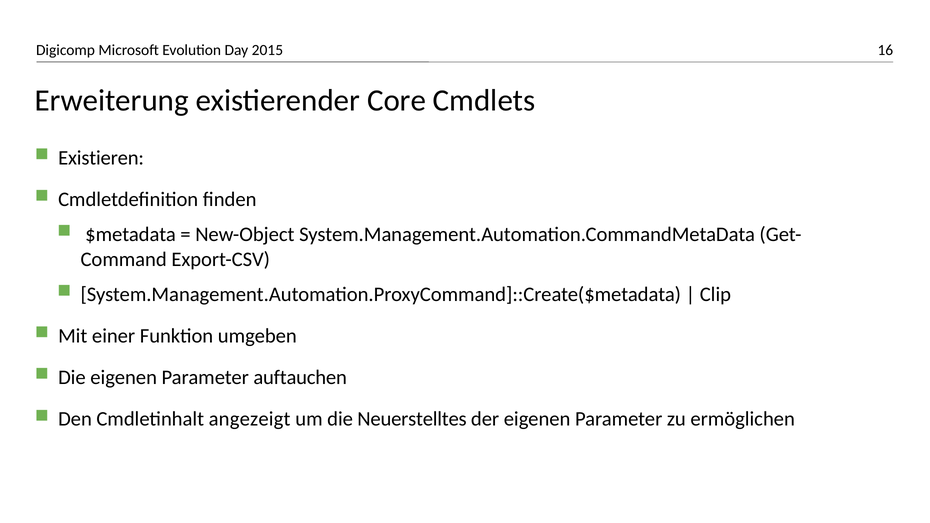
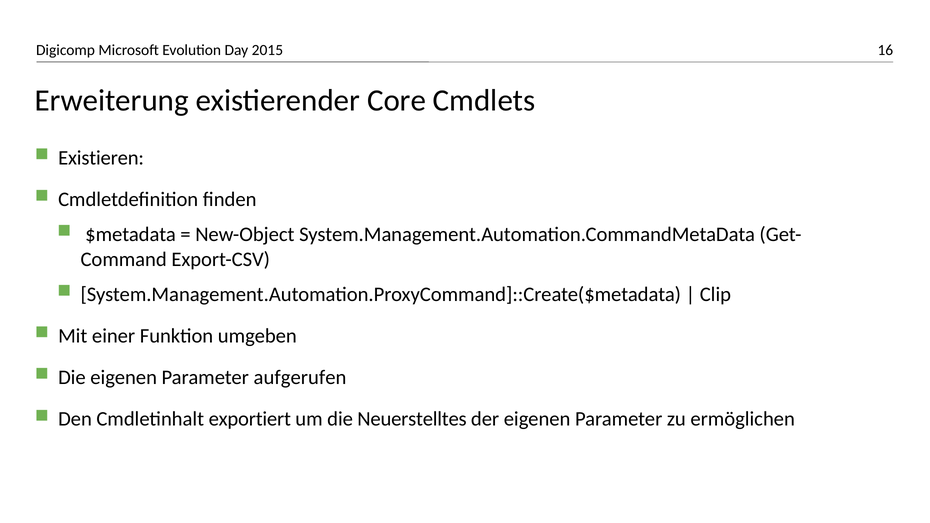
auftauchen: auftauchen -> aufgerufen
angezeigt: angezeigt -> exportiert
